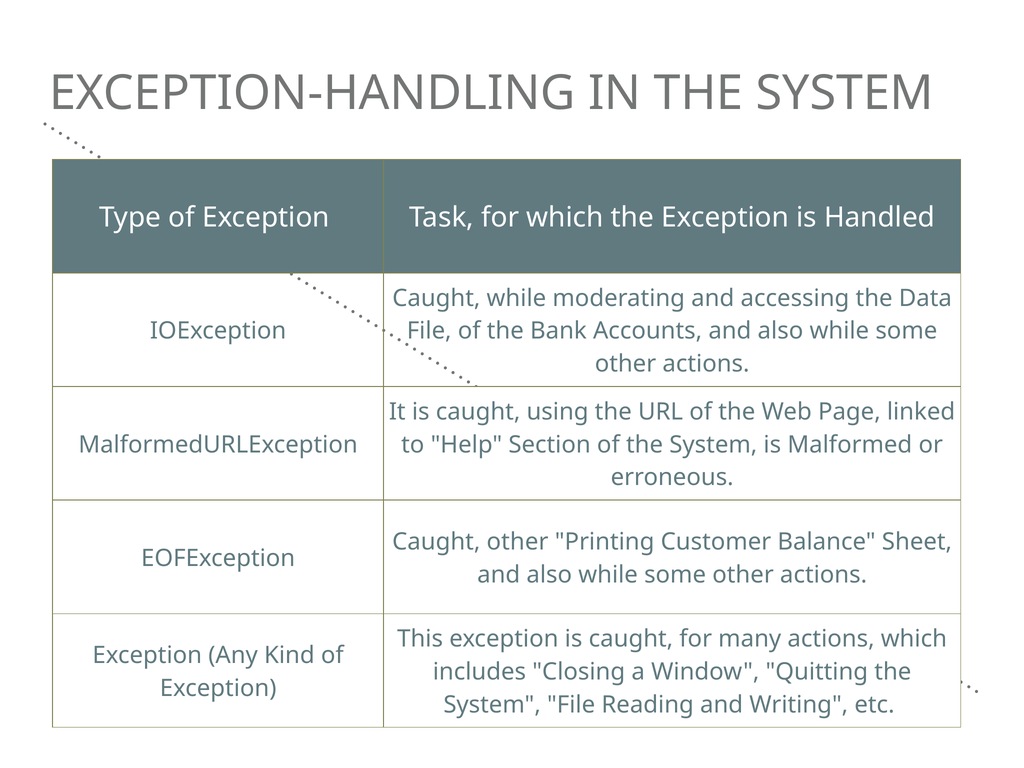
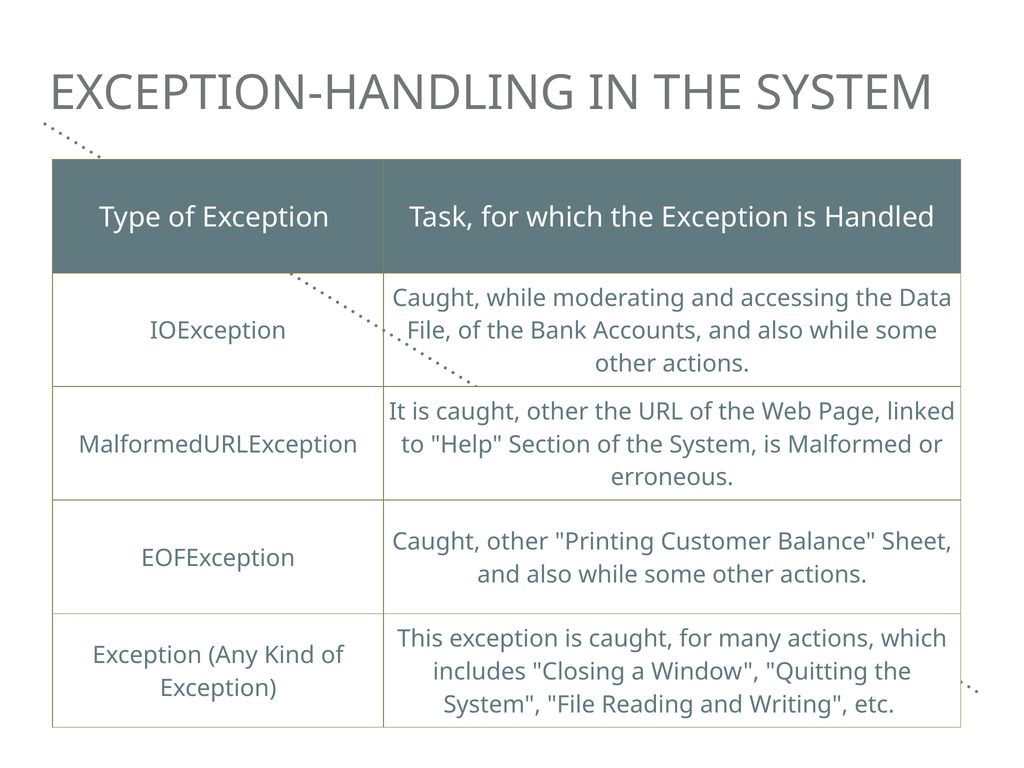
is caught using: using -> other
